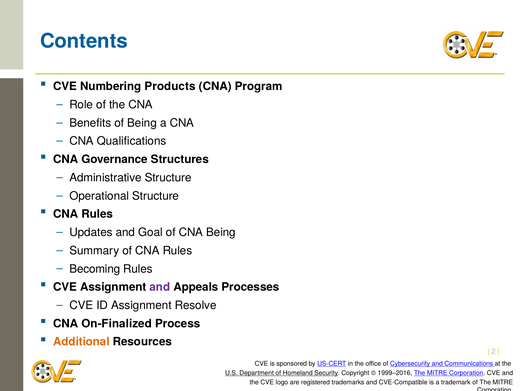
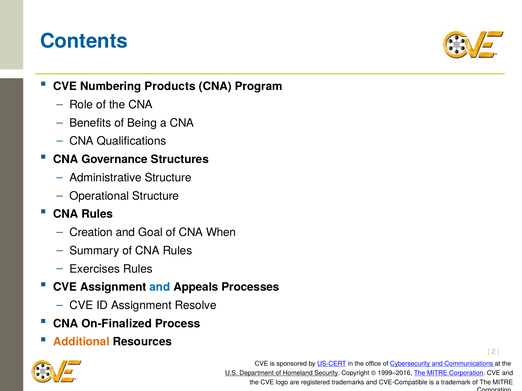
Updates: Updates -> Creation
CNA Being: Being -> When
Becoming: Becoming -> Exercises
and at (160, 287) colour: purple -> blue
